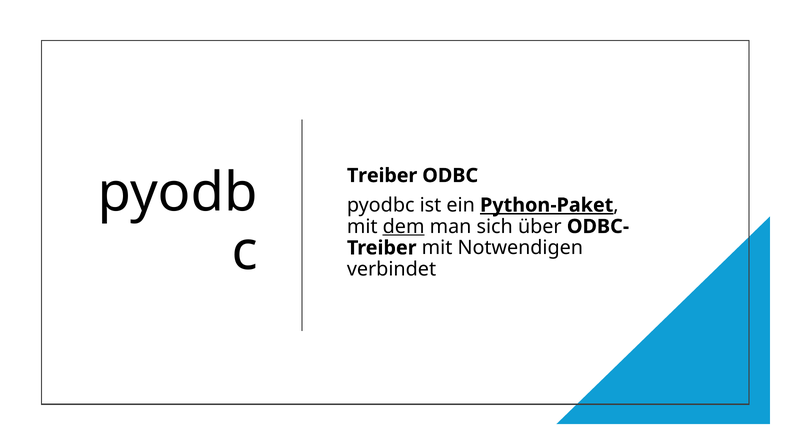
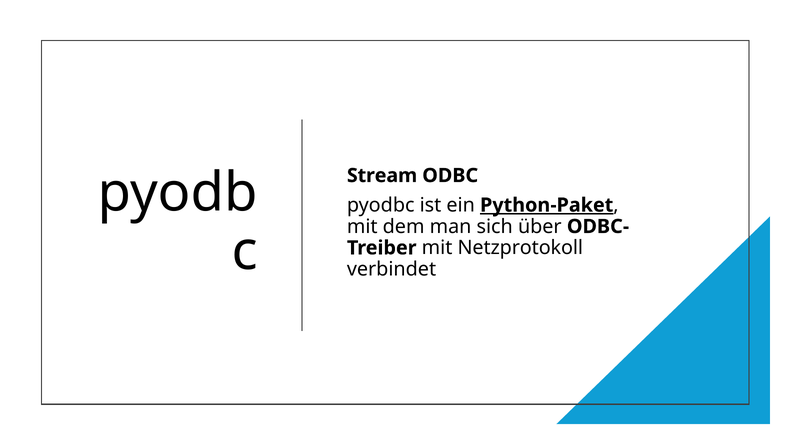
Treiber at (382, 176): Treiber -> Stream
dem underline: present -> none
Notwendigen: Notwendigen -> Netzprotokoll
